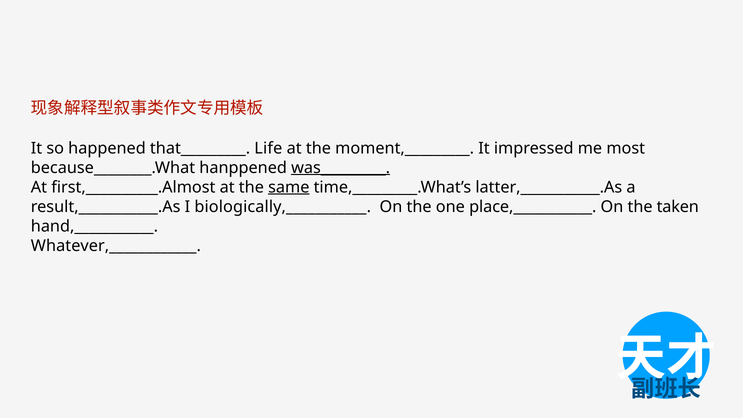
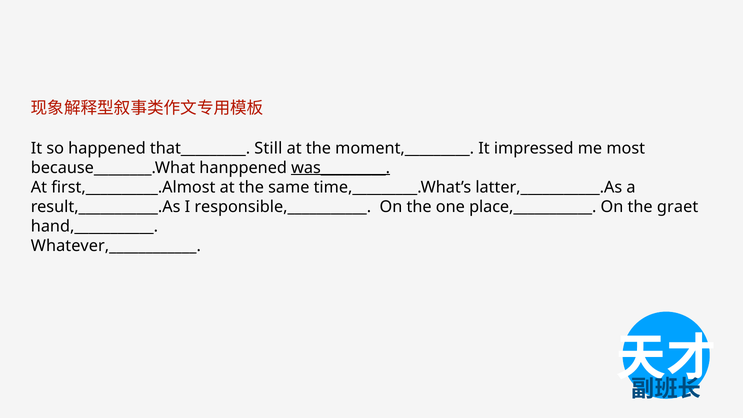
Life: Life -> Still
same underline: present -> none
biologically,___________: biologically,___________ -> responsible,___________
taken: taken -> graet
